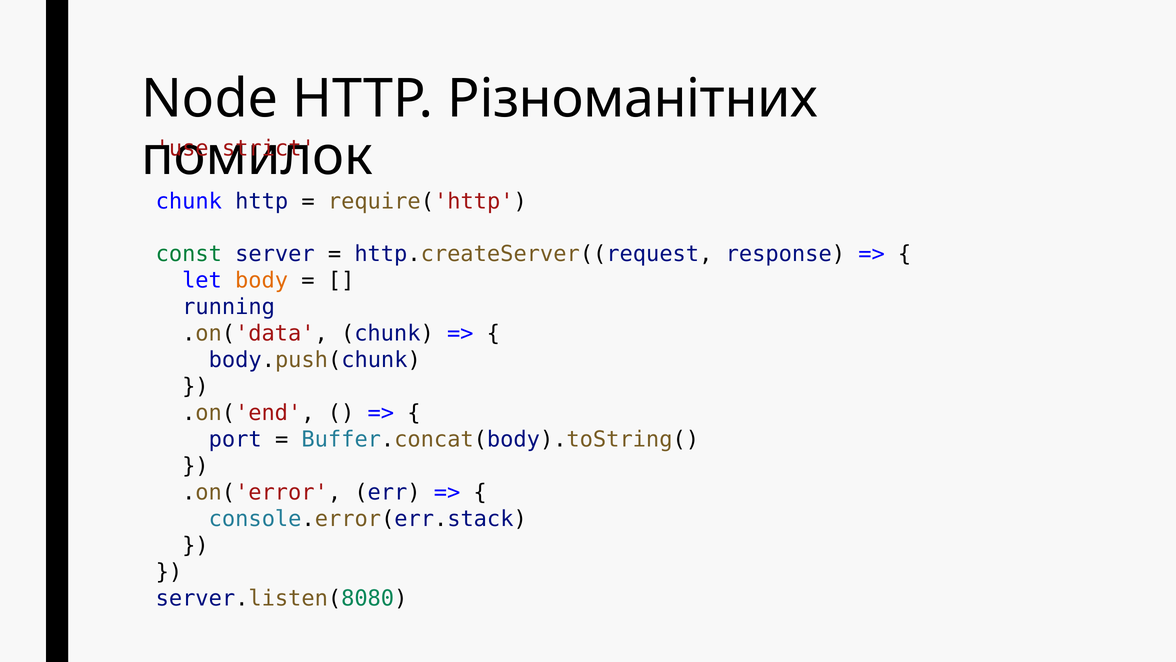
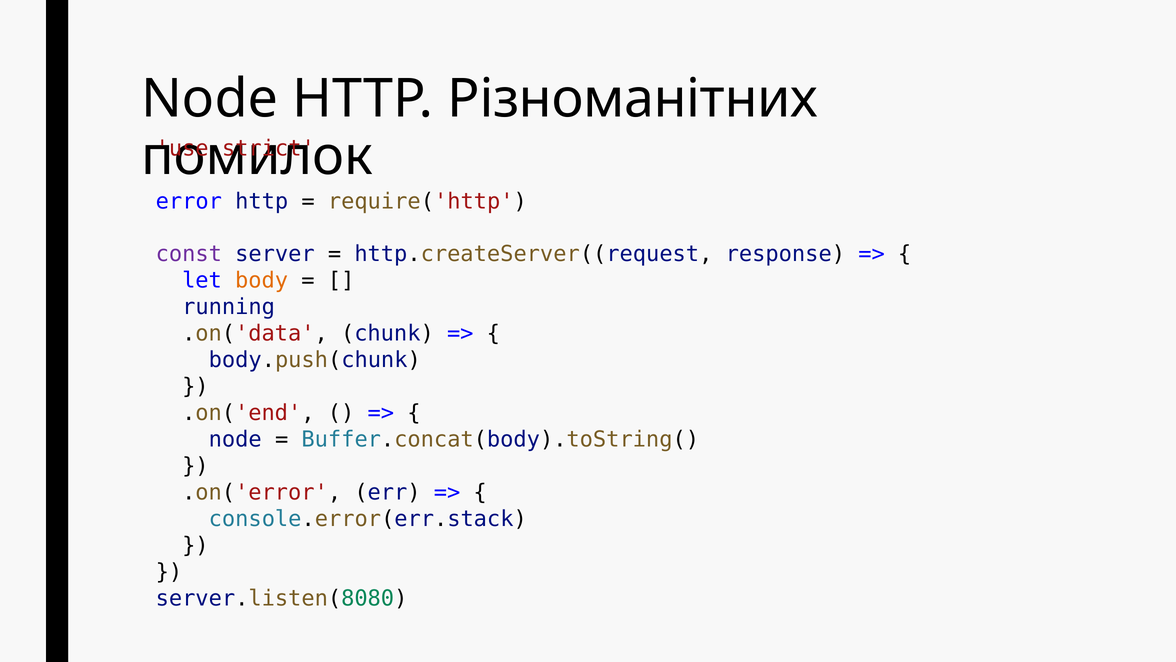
chunk at (189, 201): chunk -> error
const colour: green -> purple
port at (235, 439): port -> node
